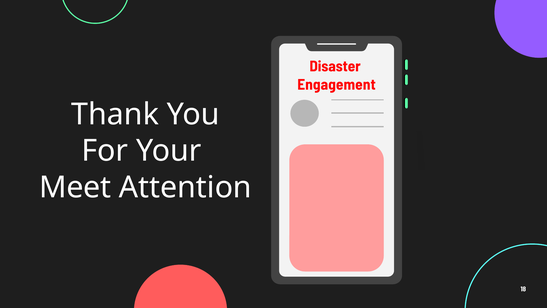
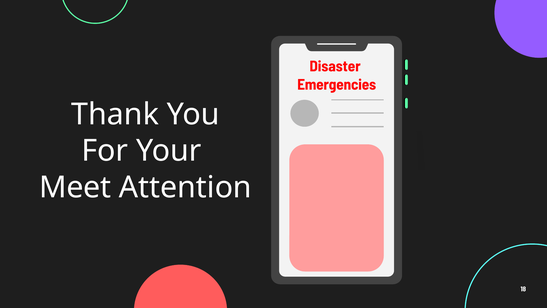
Engagement: Engagement -> Emergencies
